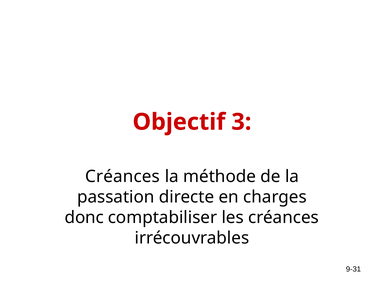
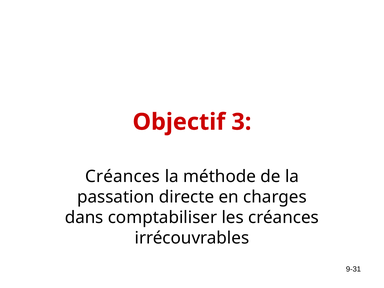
donc: donc -> dans
